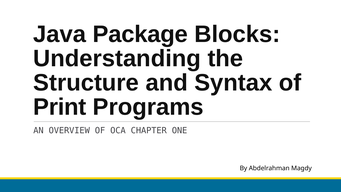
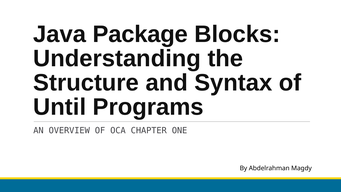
Print: Print -> Until
